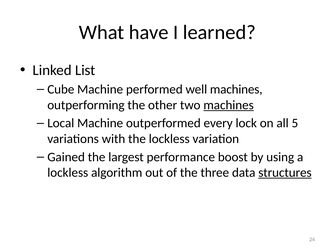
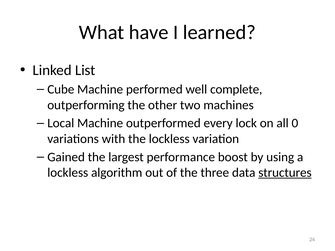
well machines: machines -> complete
machines at (229, 105) underline: present -> none
5: 5 -> 0
